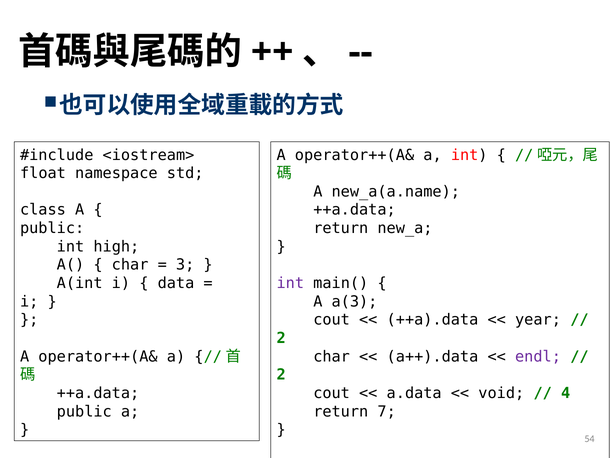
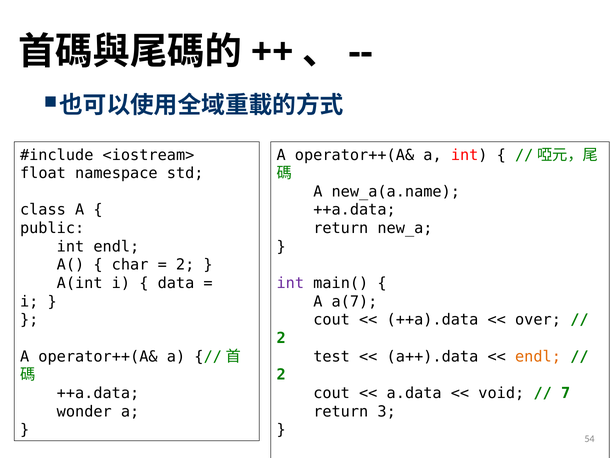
int high: high -> endl
3 at (185, 265): 3 -> 2
a(3: a(3 -> a(7
year: year -> over
char at (332, 356): char -> test
endl at (538, 356) colour: purple -> orange
4: 4 -> 7
public at (84, 411): public -> wonder
7: 7 -> 3
